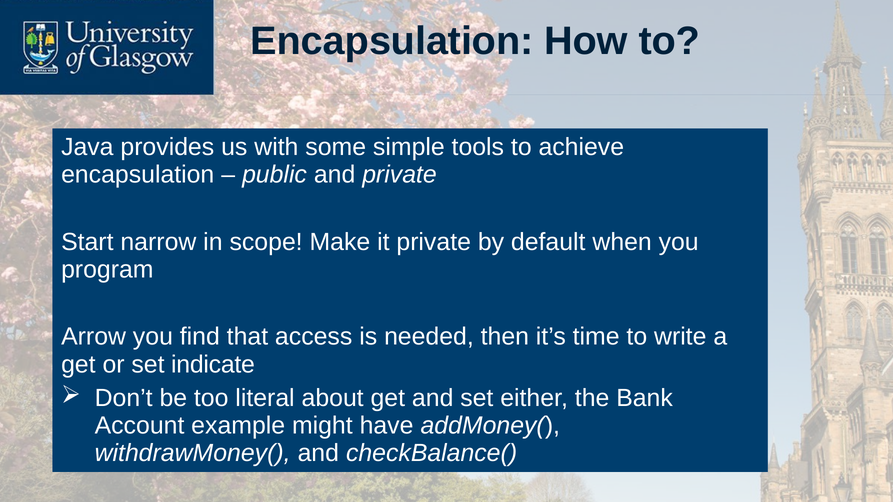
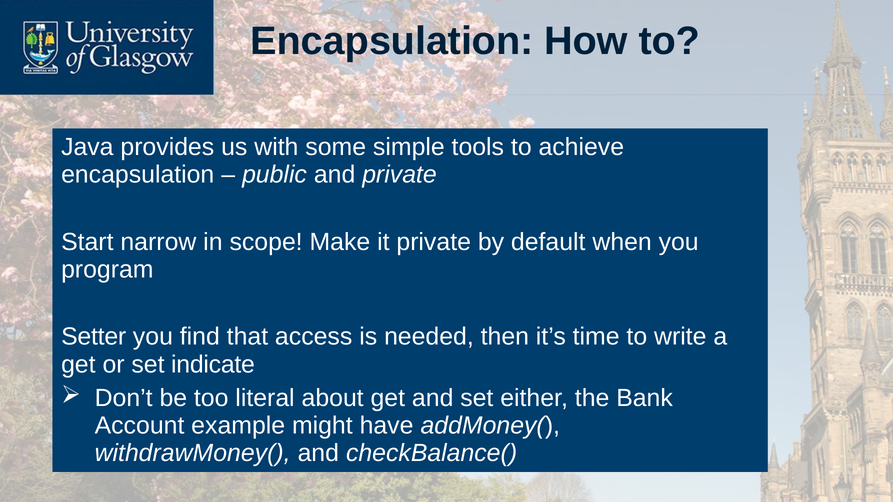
Arrow: Arrow -> Setter
